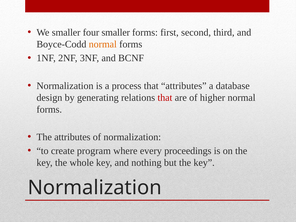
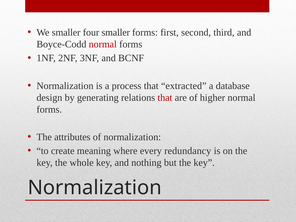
normal at (103, 44) colour: orange -> red
that attributes: attributes -> extracted
program: program -> meaning
proceedings: proceedings -> redundancy
